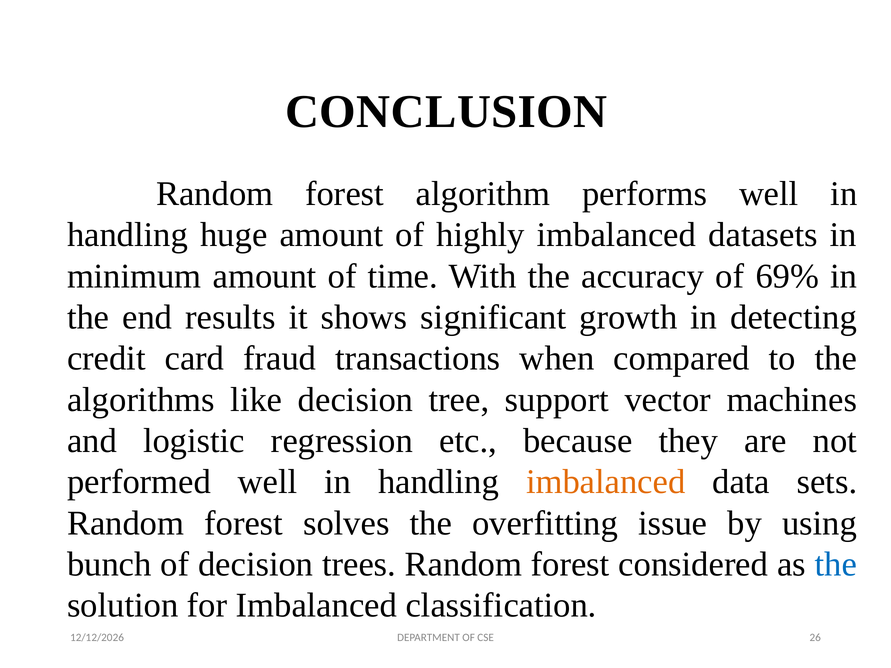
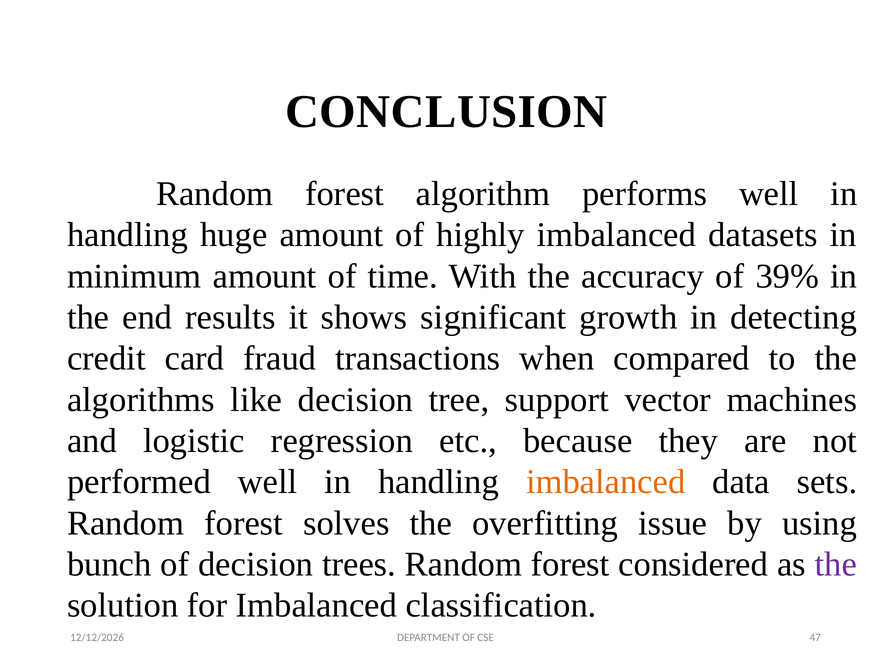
69%: 69% -> 39%
the at (836, 564) colour: blue -> purple
26: 26 -> 47
